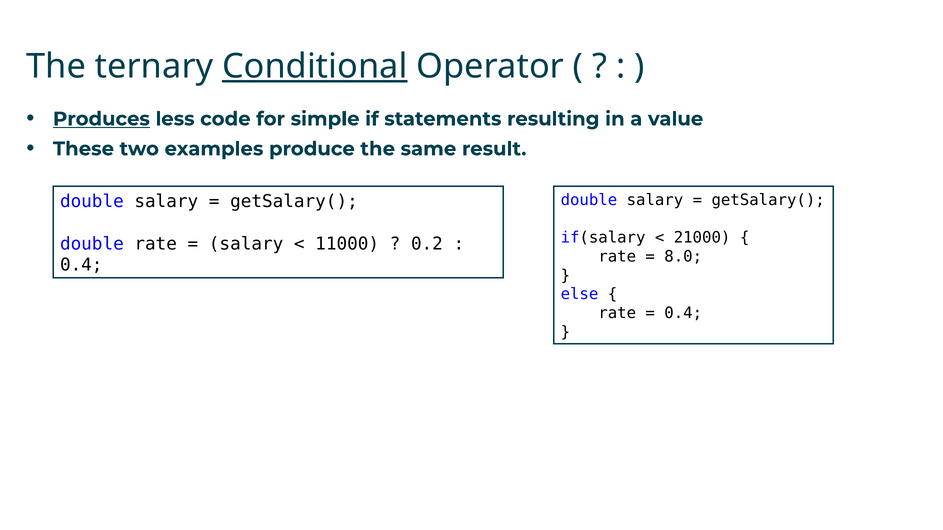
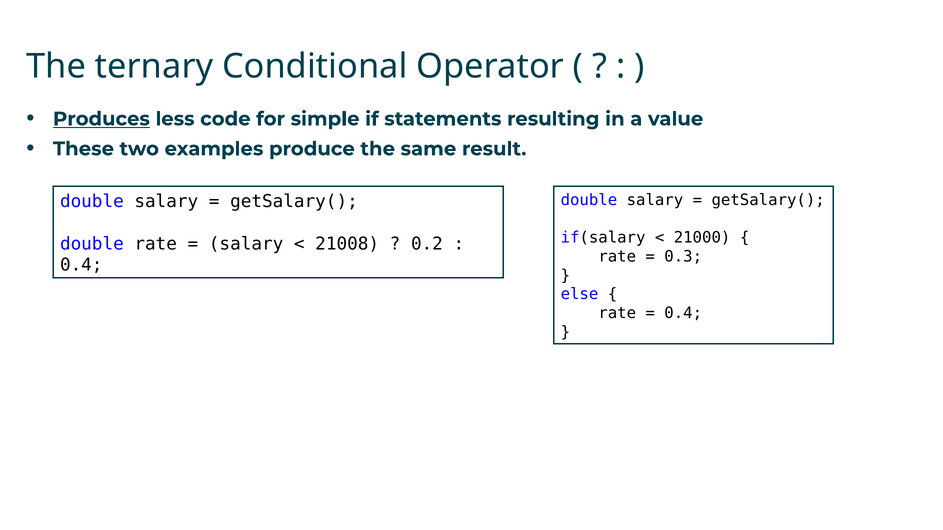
Conditional underline: present -> none
11000: 11000 -> 21008
8.0: 8.0 -> 0.3
